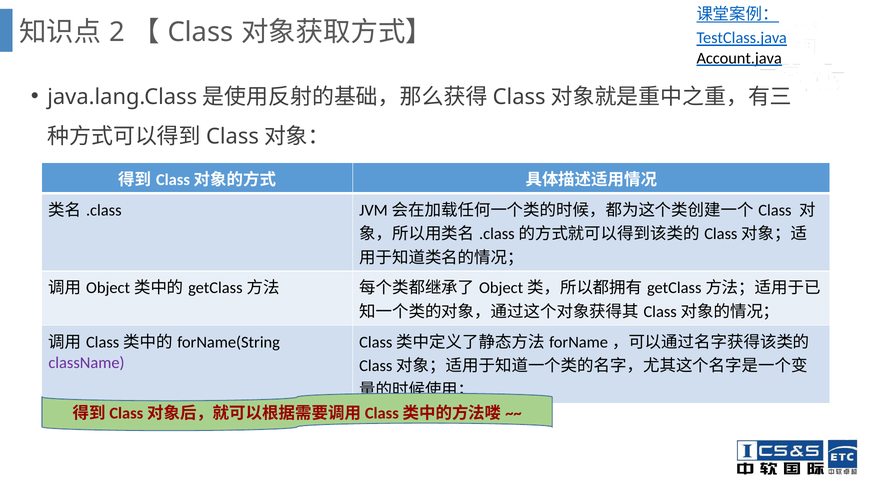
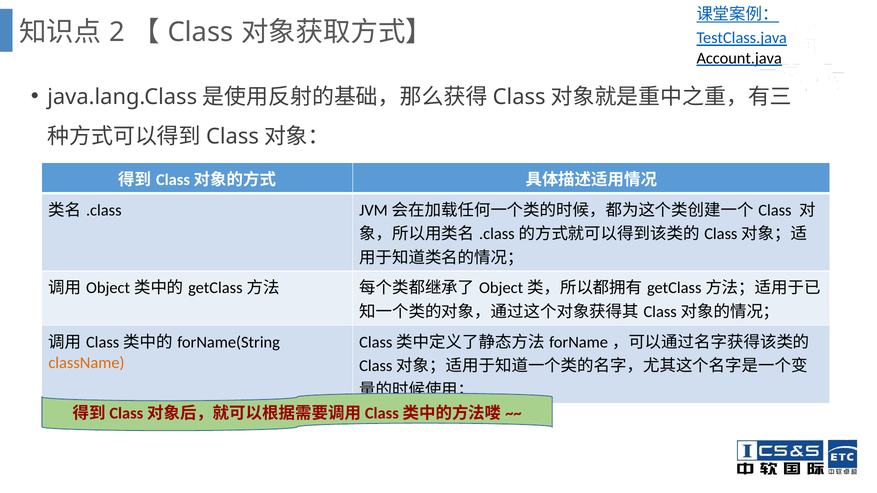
className colour: purple -> orange
